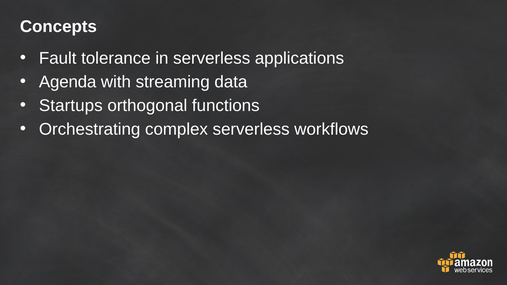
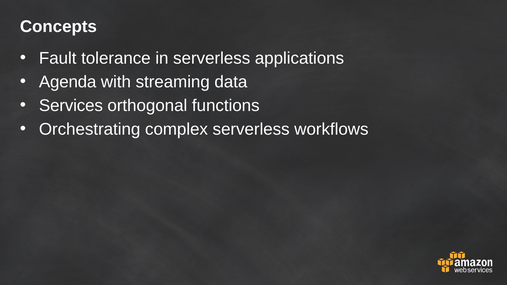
Startups: Startups -> Services
